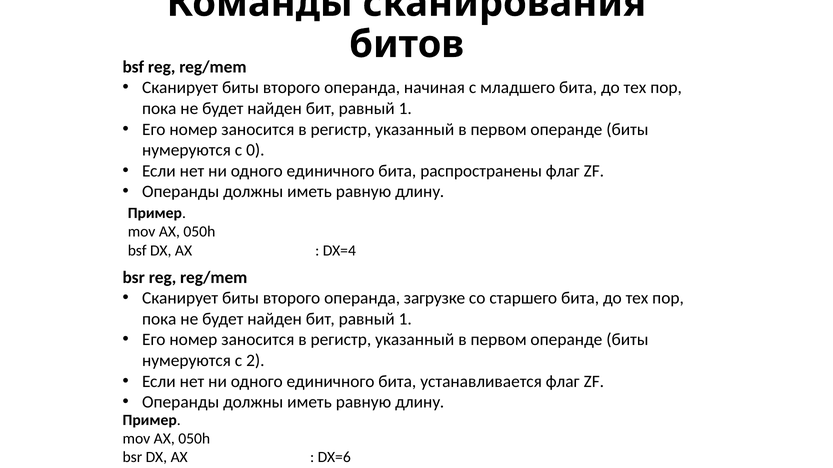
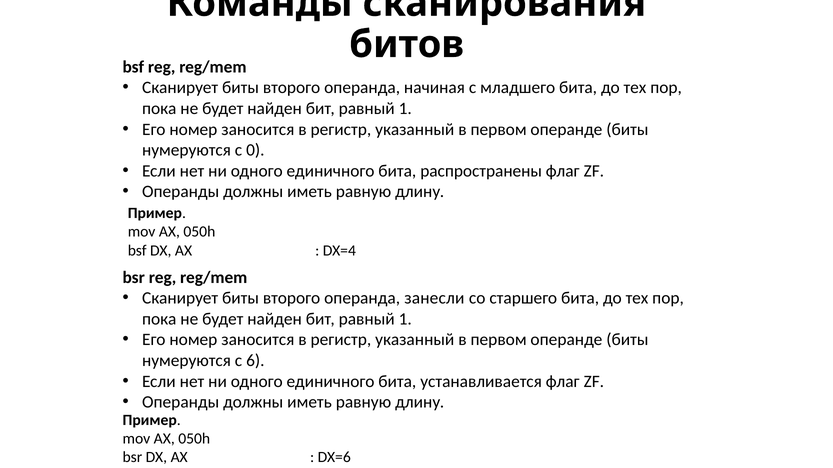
загрузке: загрузке -> занесли
2: 2 -> 6
